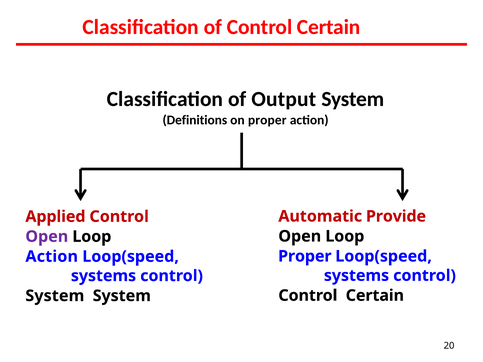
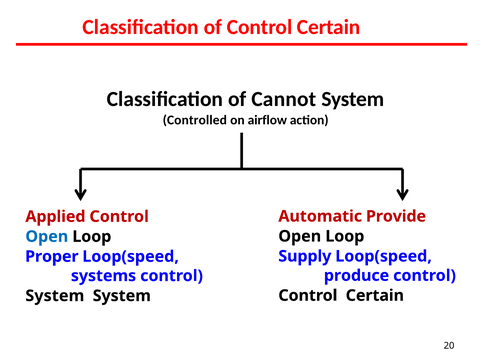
Output: Output -> Cannot
Definitions: Definitions -> Controlled
on proper: proper -> airflow
Open at (47, 237) colour: purple -> blue
Proper at (305, 256): Proper -> Supply
Action at (52, 257): Action -> Proper
systems at (356, 276): systems -> produce
